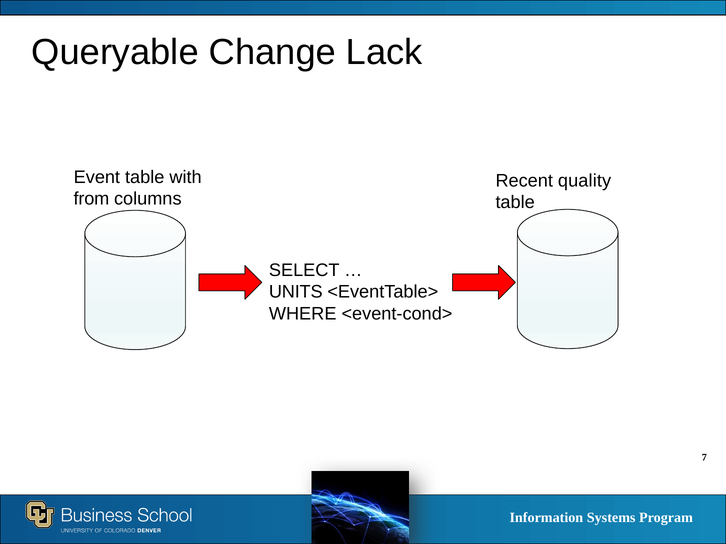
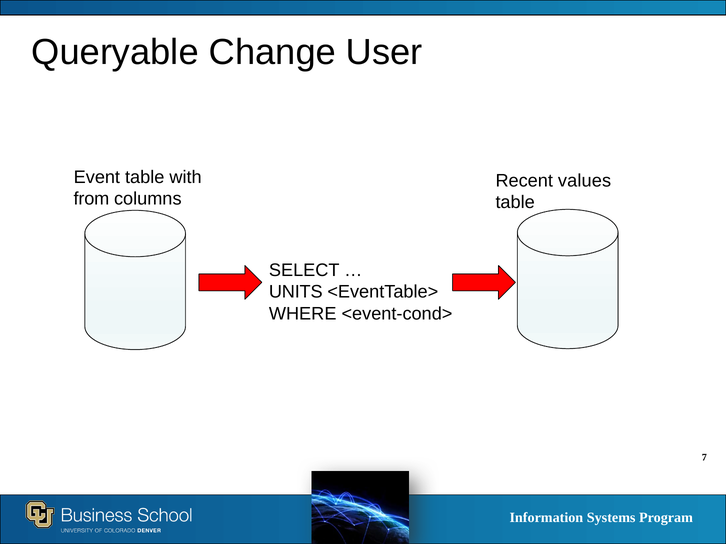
Lack: Lack -> User
quality: quality -> values
